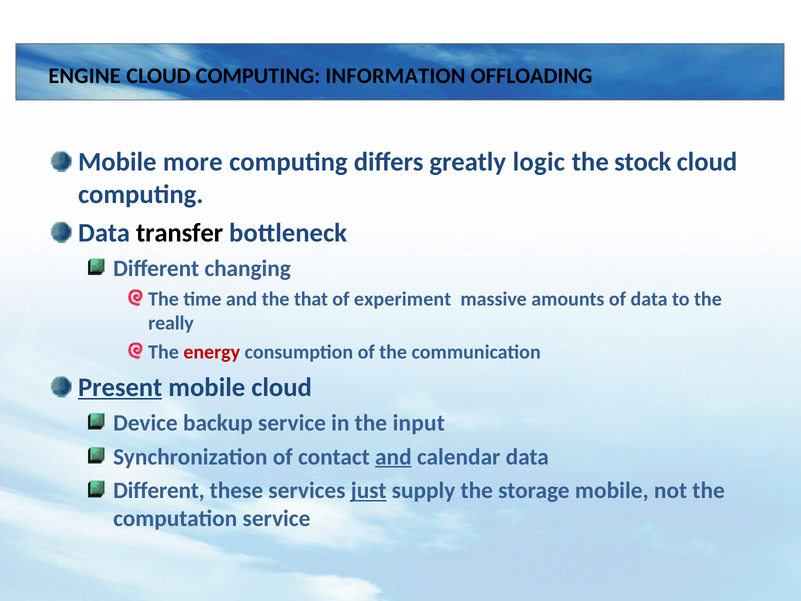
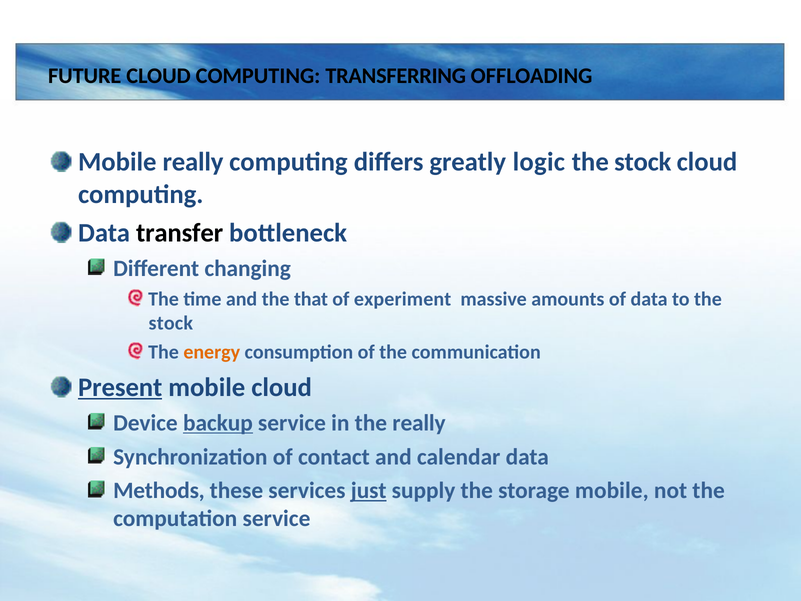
ENGINE: ENGINE -> FUTURE
INFORMATION: INFORMATION -> TRANSFERRING
Mobile more: more -> really
really at (171, 323): really -> stock
energy colour: red -> orange
backup underline: none -> present
the input: input -> really
and at (393, 457) underline: present -> none
Different at (159, 490): Different -> Methods
